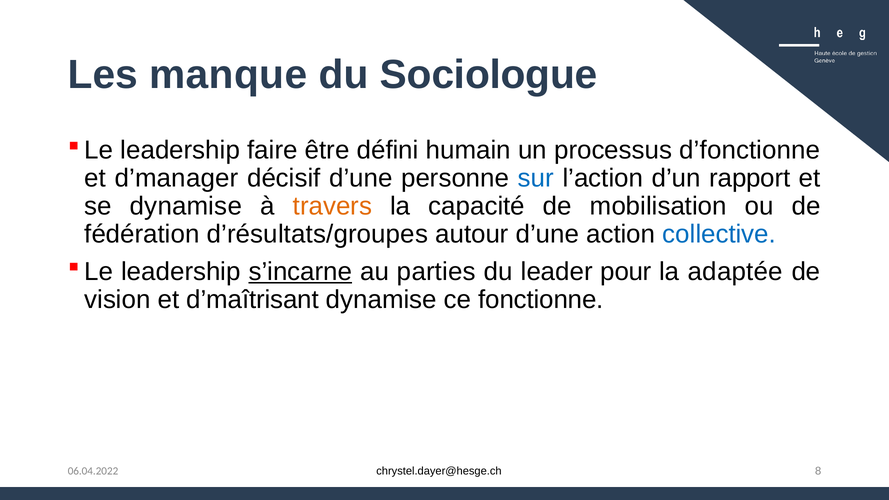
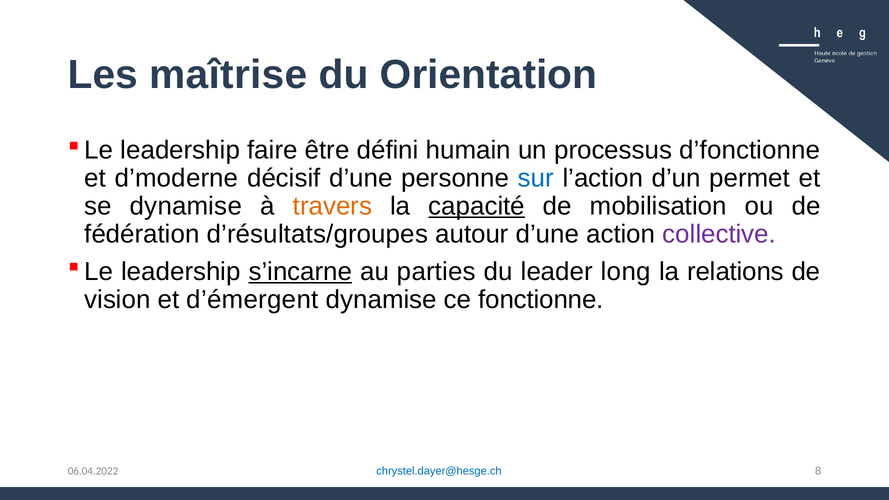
manque: manque -> maîtrise
Sociologue: Sociologue -> Orientation
d’manager: d’manager -> d’moderne
rapport: rapport -> permet
capacité underline: none -> present
collective colour: blue -> purple
pour: pour -> long
adaptée: adaptée -> relations
d’maîtrisant: d’maîtrisant -> d’émergent
chrystel.dayer@hesge.ch colour: black -> blue
